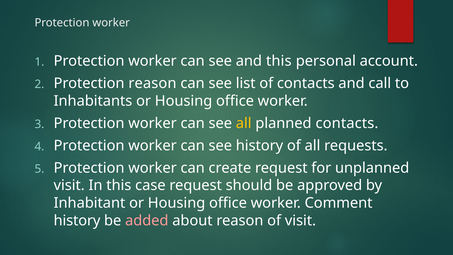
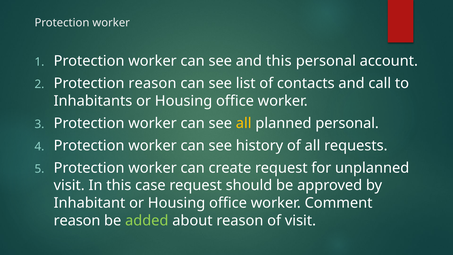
planned contacts: contacts -> personal
history at (77, 220): history -> reason
added colour: pink -> light green
